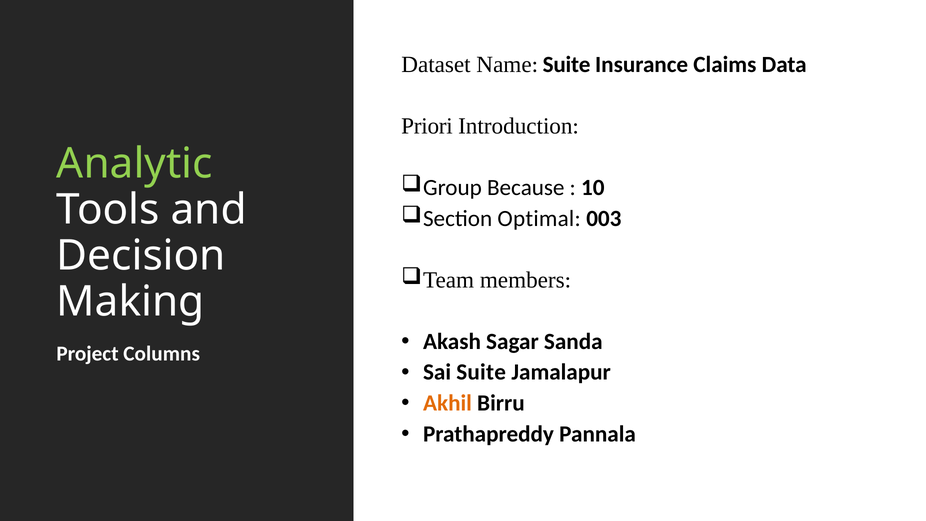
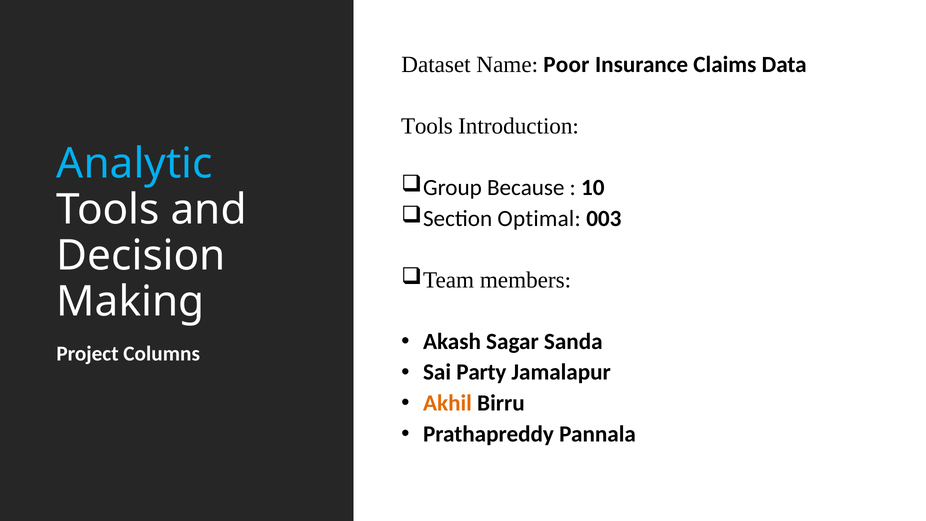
Name Suite: Suite -> Poor
Priori at (427, 126): Priori -> Tools
Analytic colour: light green -> light blue
Sai Suite: Suite -> Party
